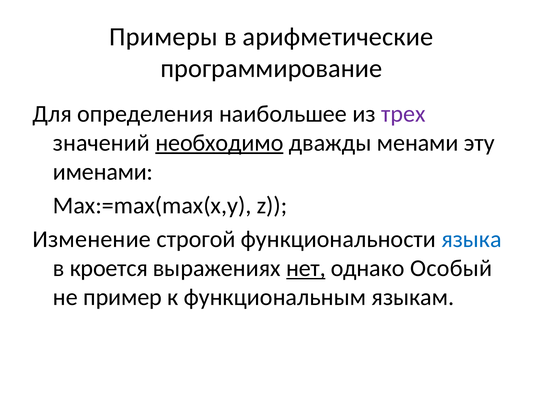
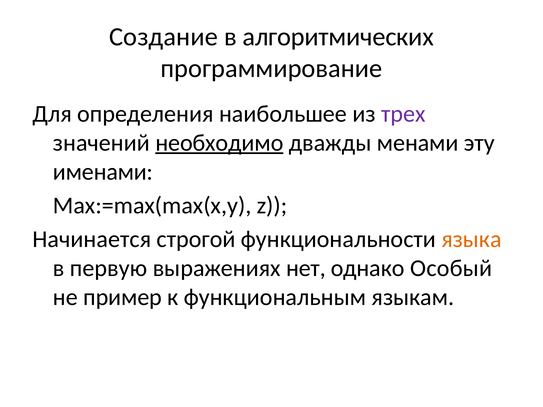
Примеры: Примеры -> Создание
арифметические: арифметические -> алгоритмических
Изменение: Изменение -> Начинается
языка colour: blue -> orange
кроется: кроется -> первую
нет underline: present -> none
